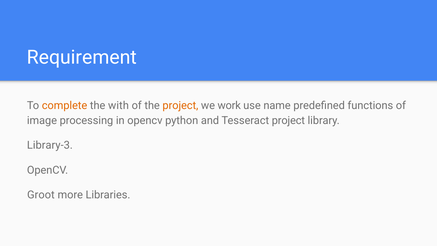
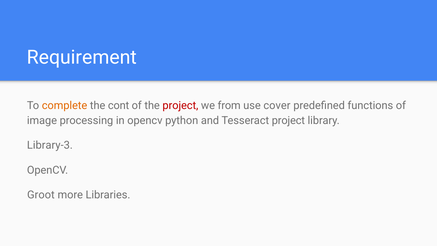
with: with -> cont
project at (180, 105) colour: orange -> red
work: work -> from
name: name -> cover
